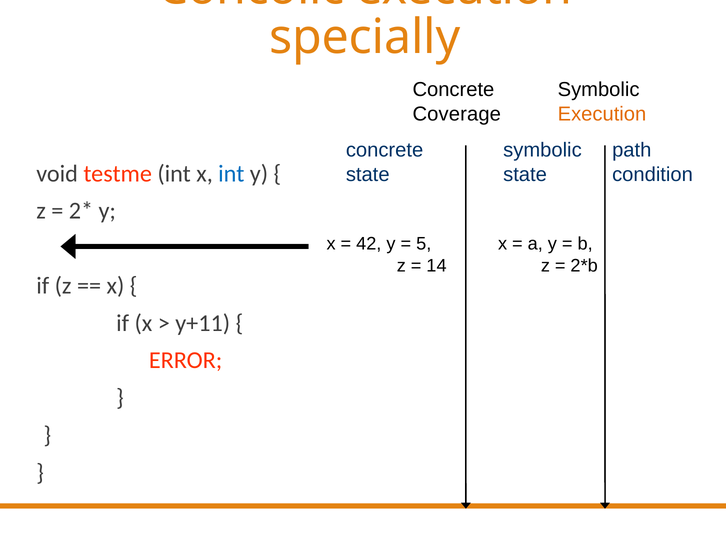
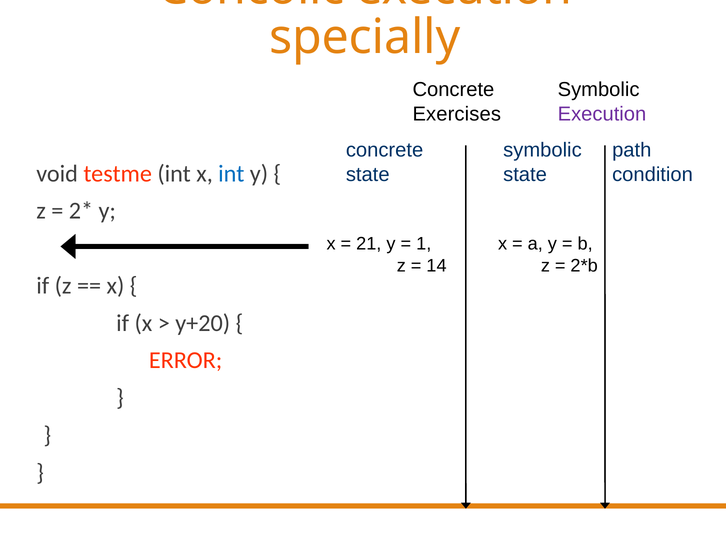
Coverage: Coverage -> Exercises
Execution at (602, 114) colour: orange -> purple
42: 42 -> 21
5: 5 -> 1
y+11: y+11 -> y+20
